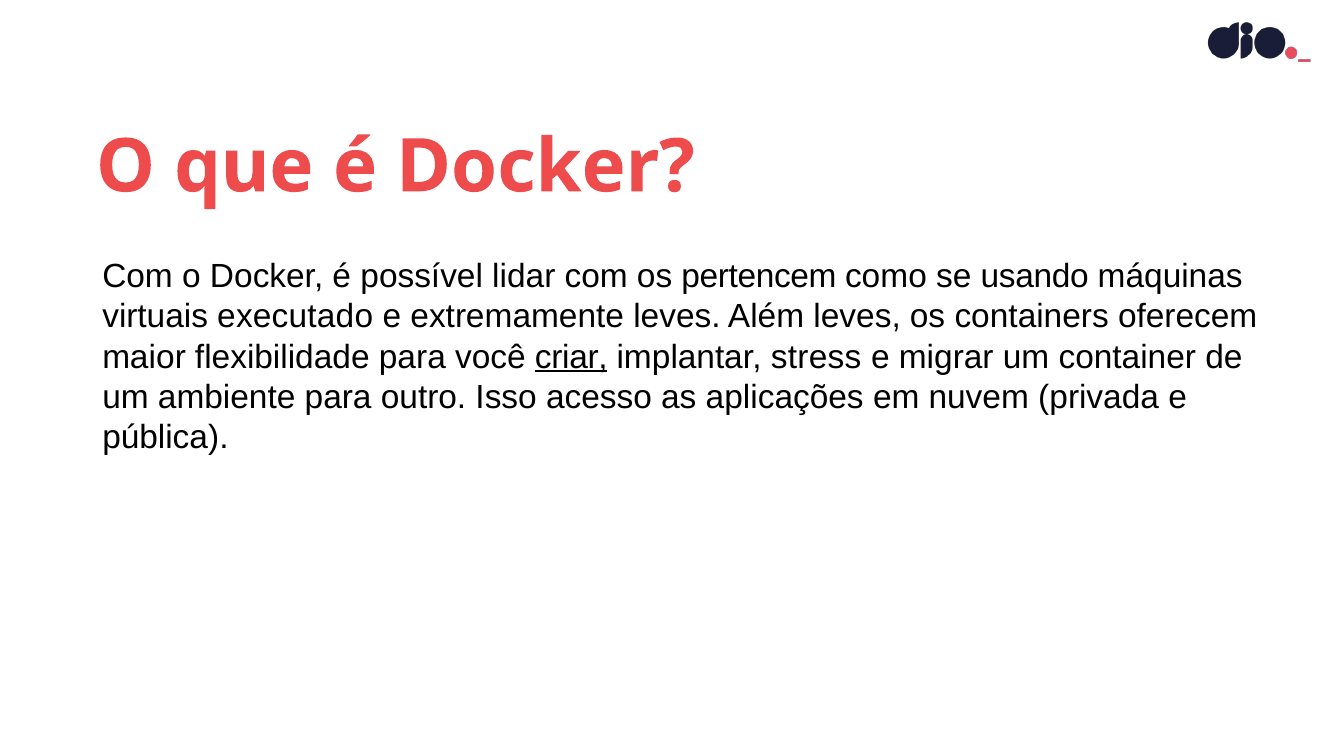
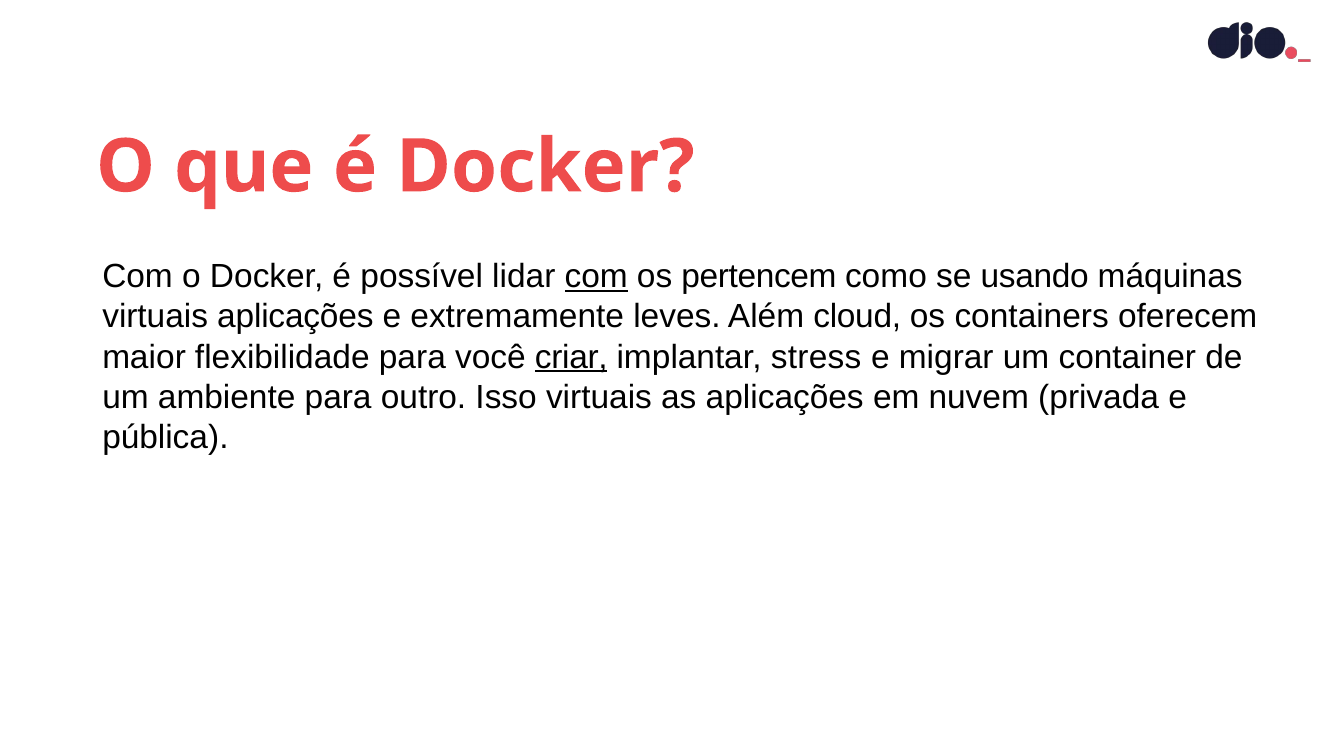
com at (596, 277) underline: none -> present
virtuais executado: executado -> aplicações
Além leves: leves -> cloud
Isso acesso: acesso -> virtuais
